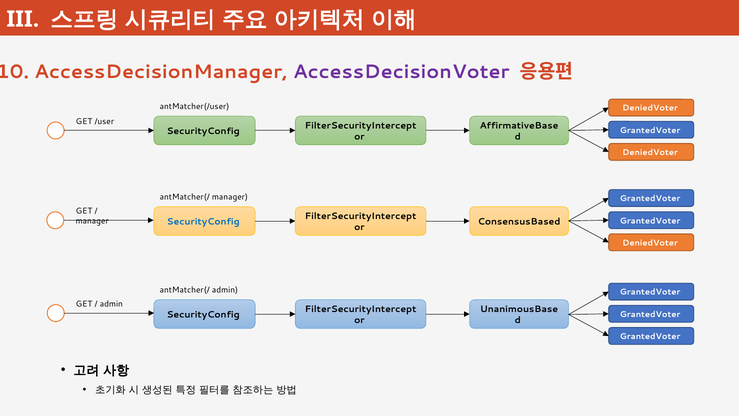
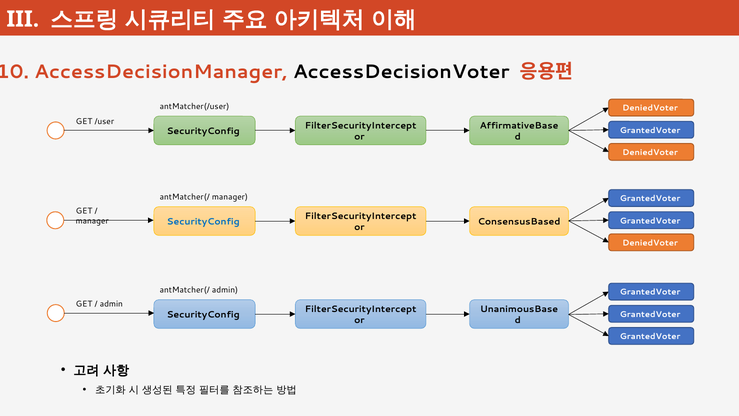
AccessDecisionVoter colour: purple -> black
